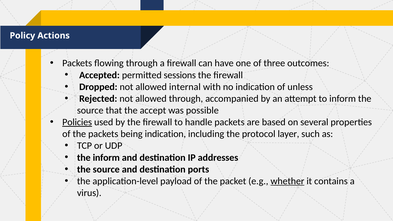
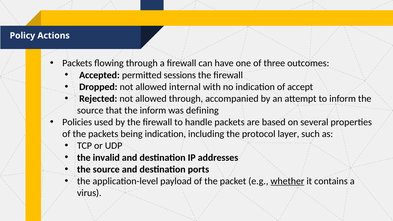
unless: unless -> accept
the accept: accept -> inform
possible: possible -> defining
Policies underline: present -> none
the inform: inform -> invalid
